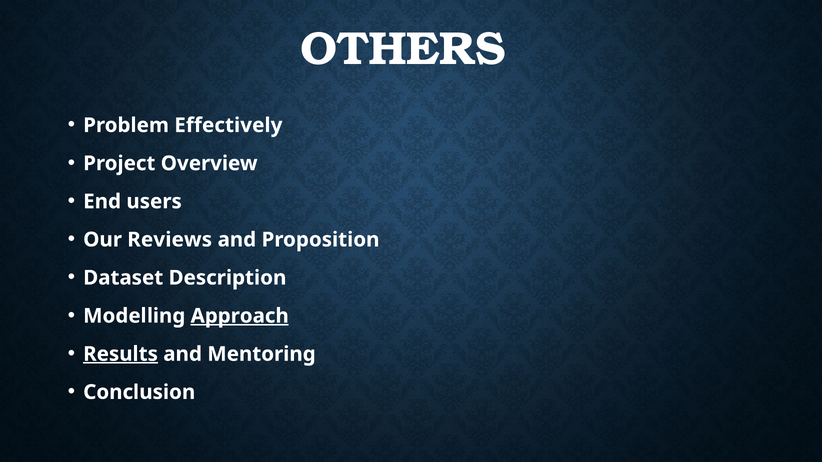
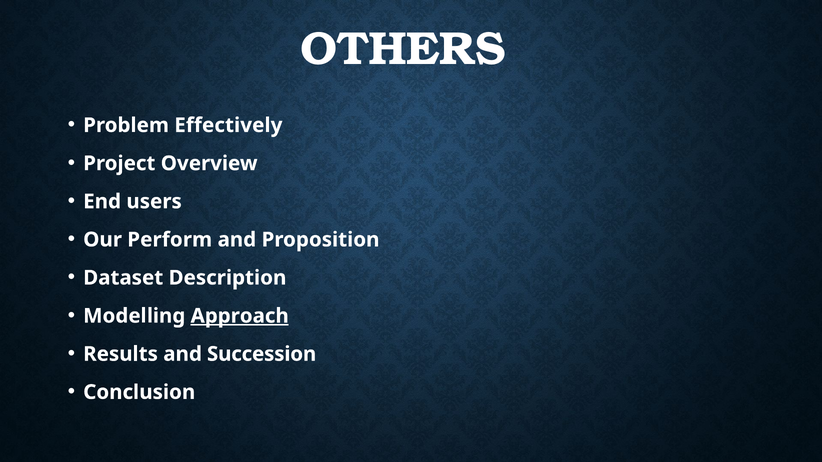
Reviews: Reviews -> Perform
Results underline: present -> none
Mentoring: Mentoring -> Succession
